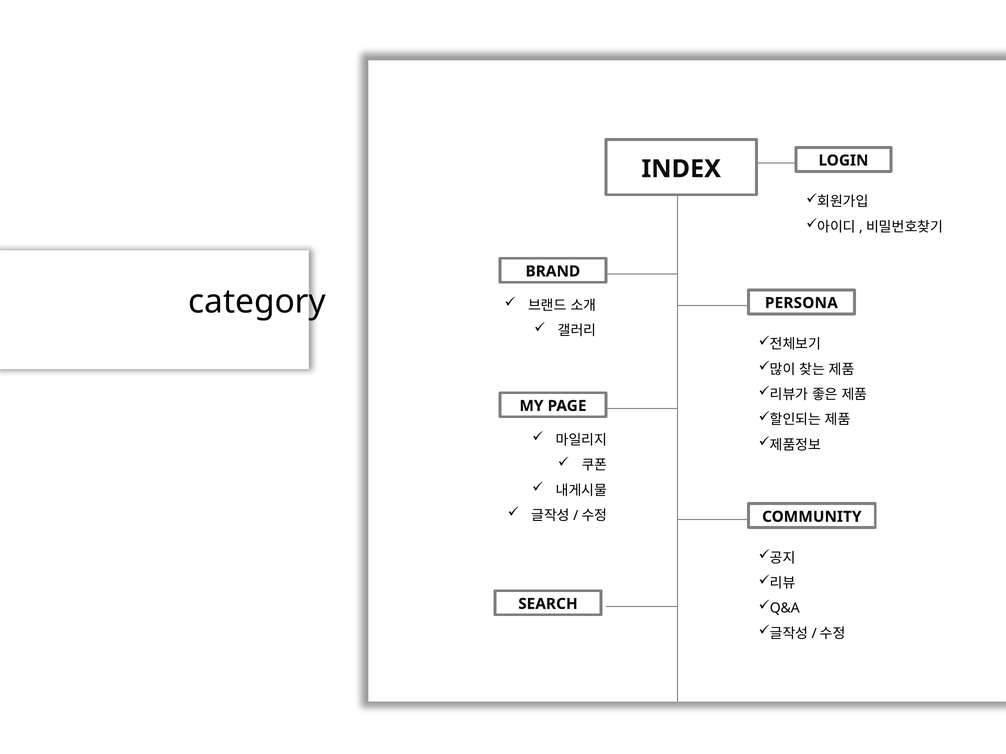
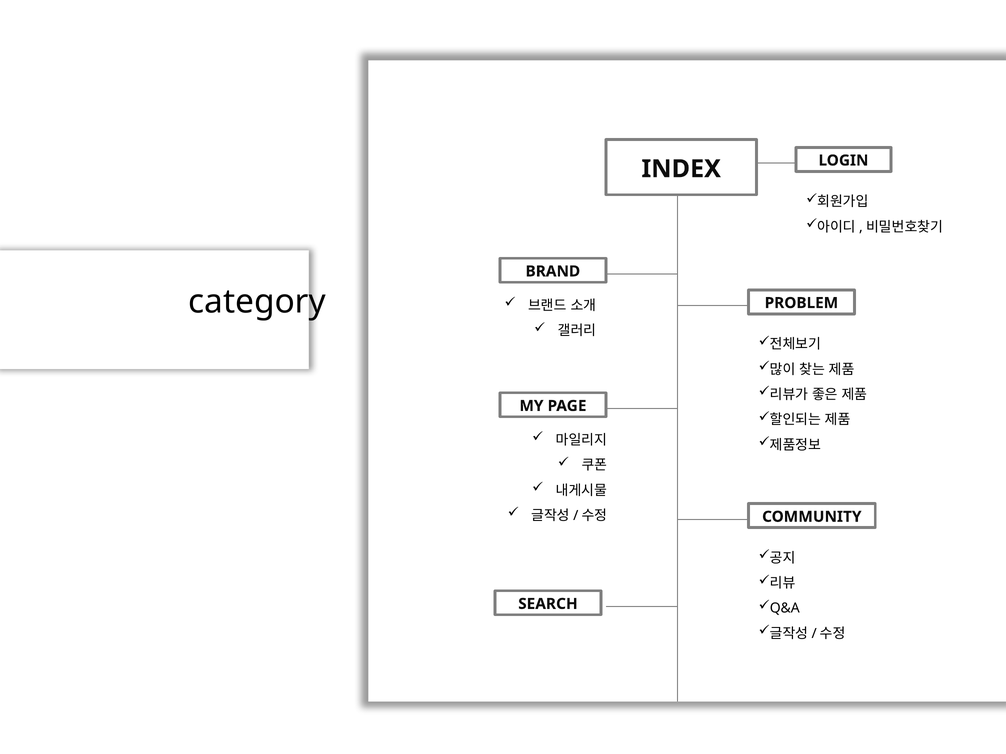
PERSONA: PERSONA -> PROBLEM
